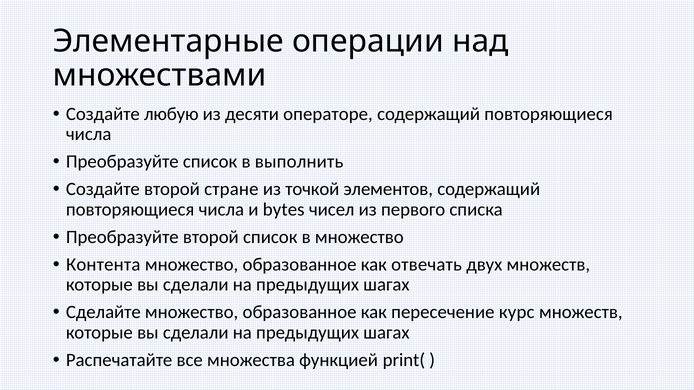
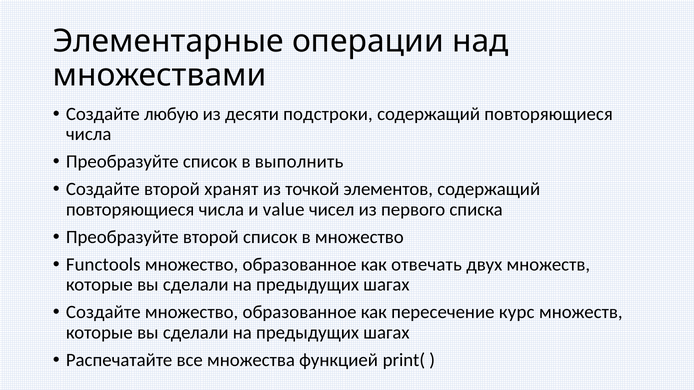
операторе: операторе -> подстроки
стране: стране -> хранят
bytes: bytes -> value
Контента: Контента -> Functools
Сделайте at (103, 313): Сделайте -> Создайте
